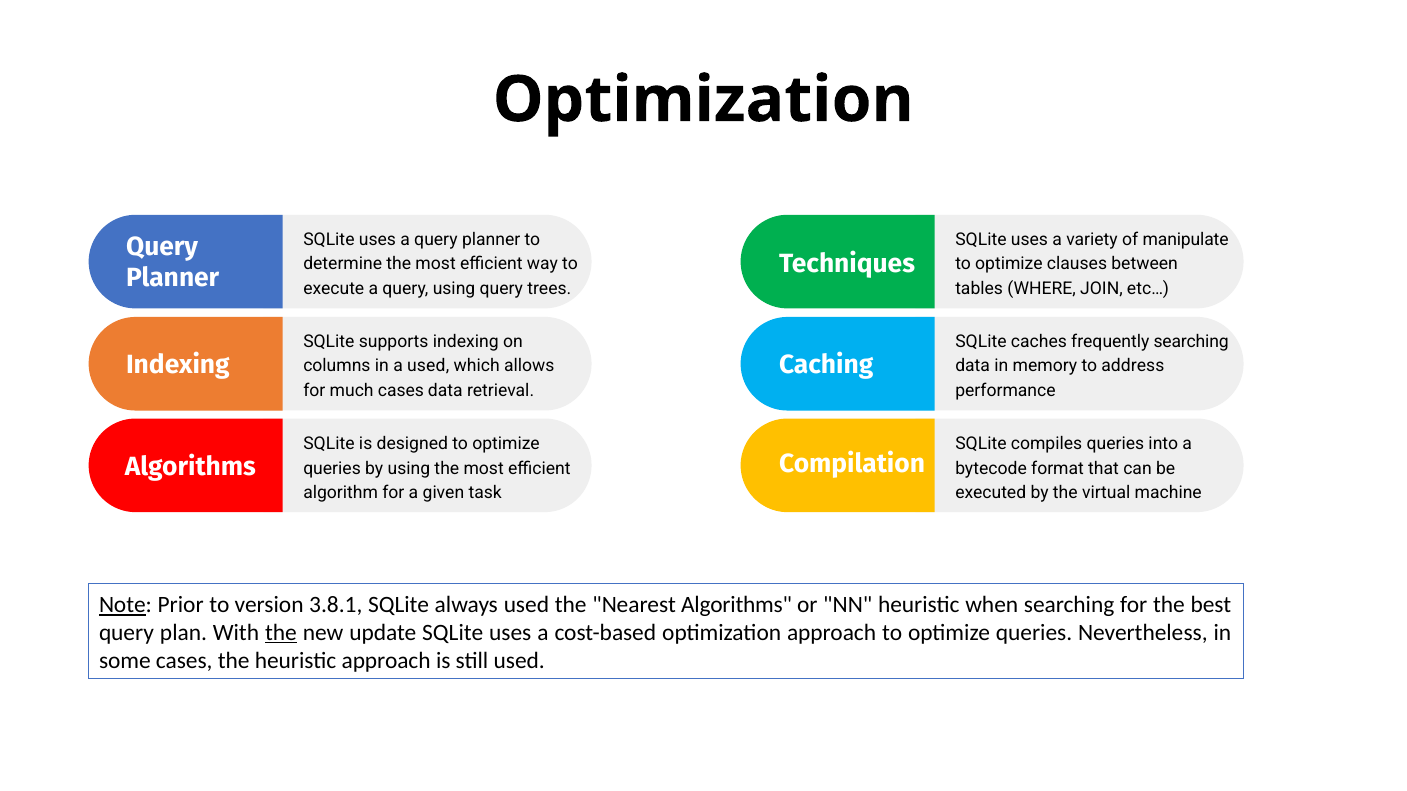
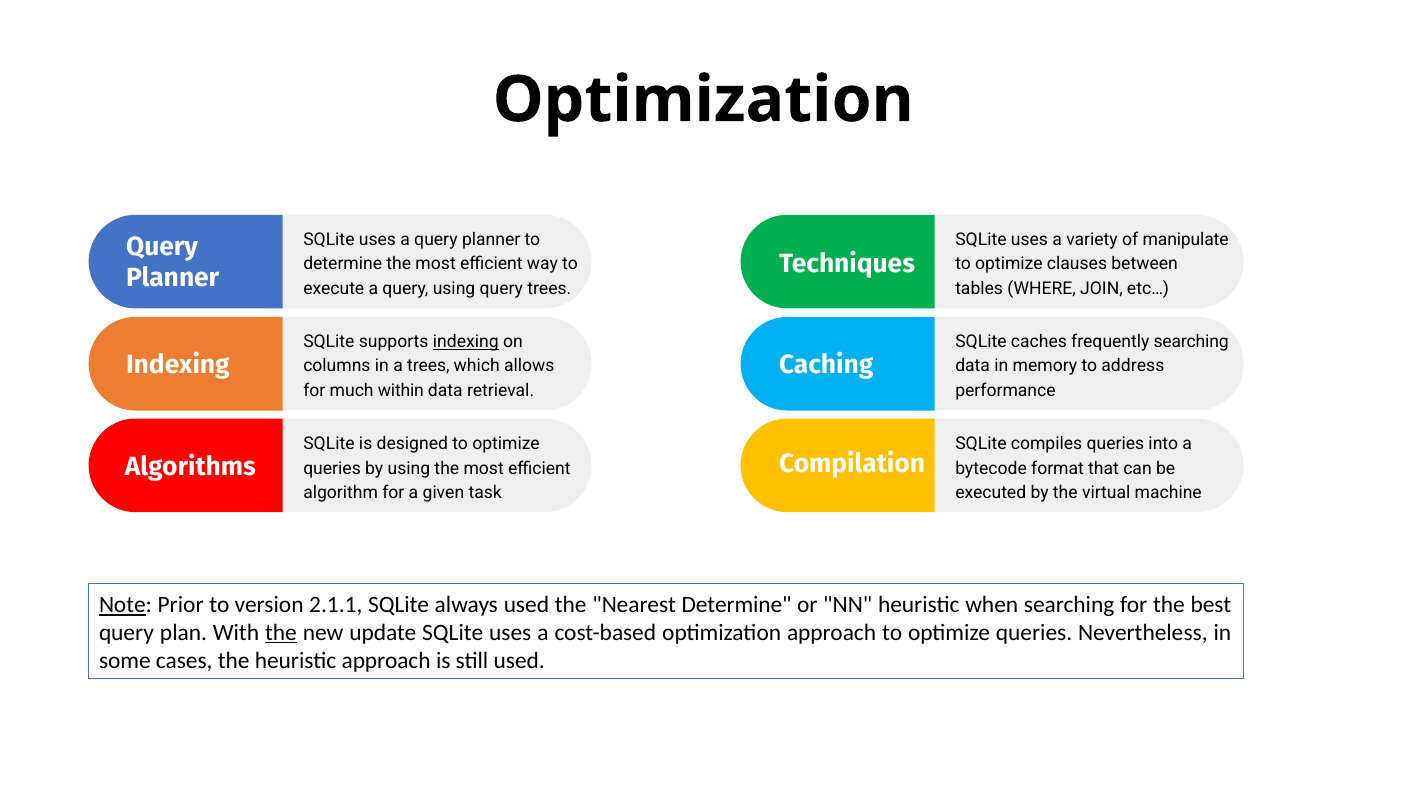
indexing at (466, 342) underline: none -> present
a used: used -> trees
much cases: cases -> within
3.8.1: 3.8.1 -> 2.1.1
Nearest Algorithms: Algorithms -> Determine
